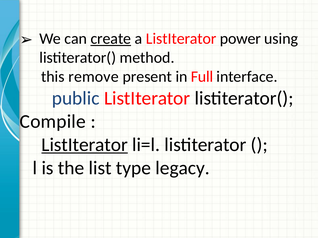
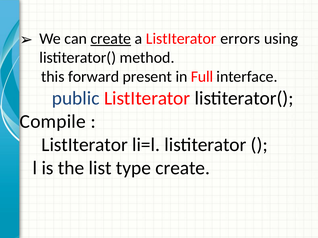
power: power -> errors
remove: remove -> forward
ListIterator at (85, 145) underline: present -> none
type legacy: legacy -> create
